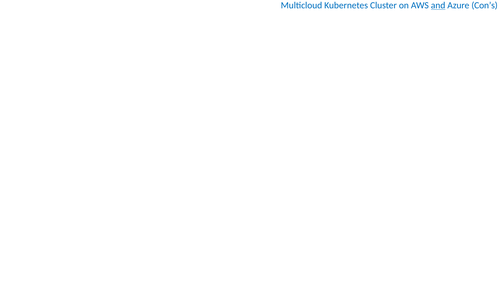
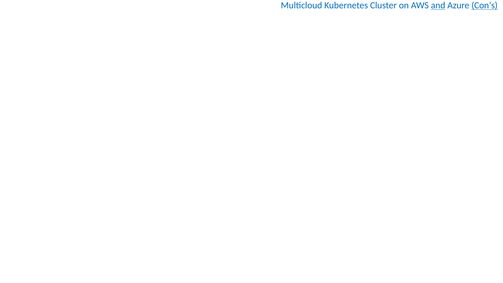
Con’s underline: none -> present
